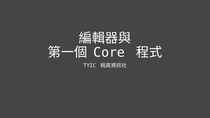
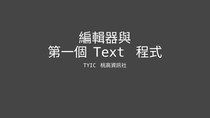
Core: Core -> Text
